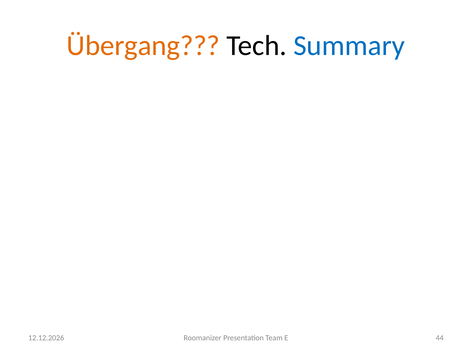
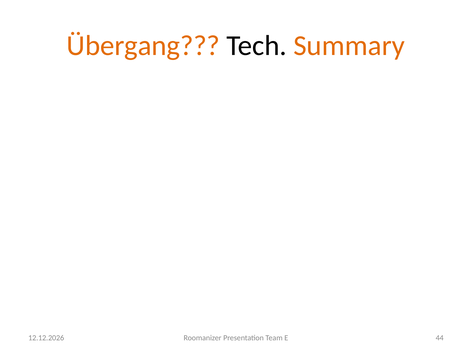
Summary colour: blue -> orange
